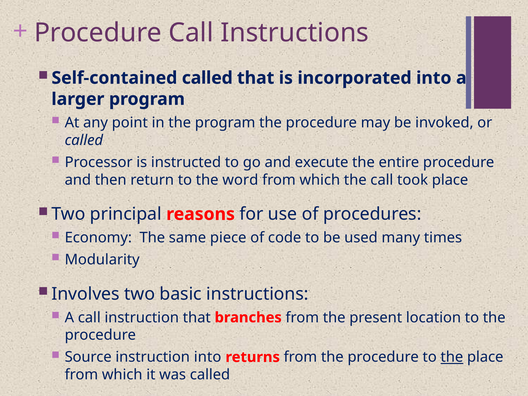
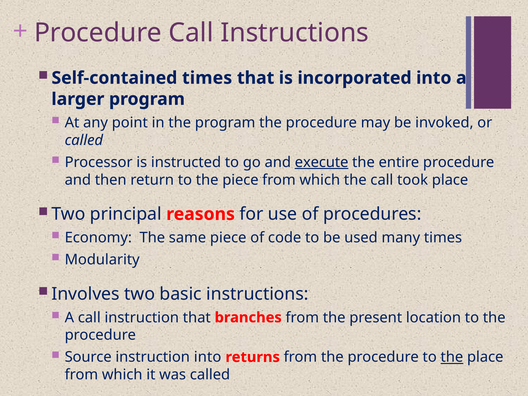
Self-contained called: called -> times
execute underline: none -> present
the word: word -> piece
